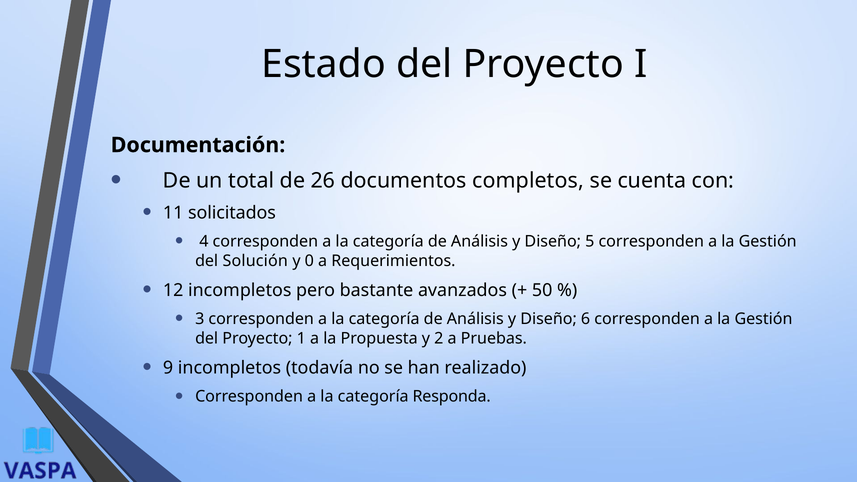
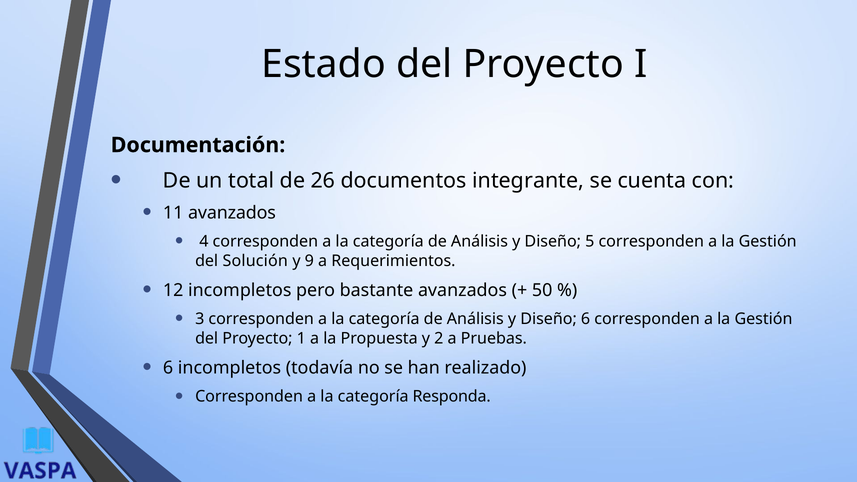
completos: completos -> integrante
11 solicitados: solicitados -> avanzados
0: 0 -> 9
9 at (168, 368): 9 -> 6
